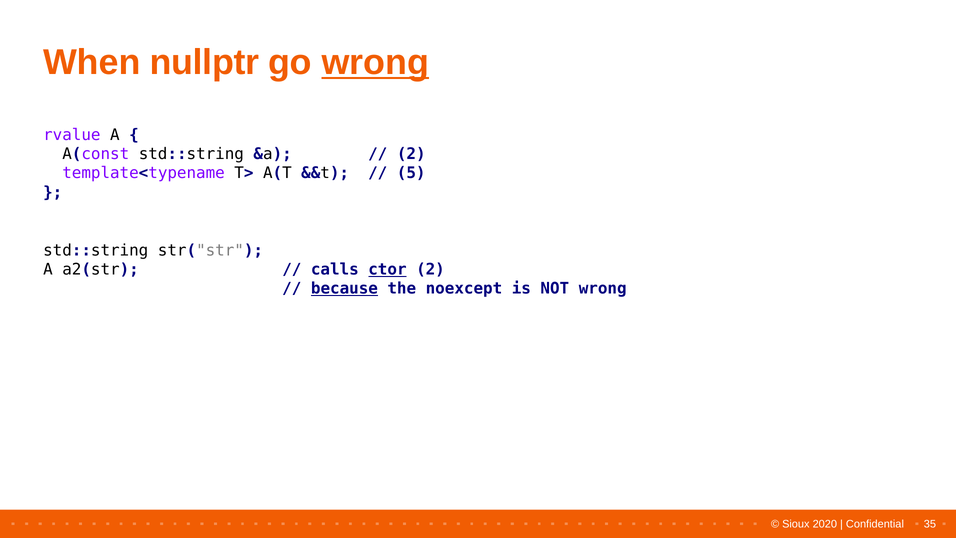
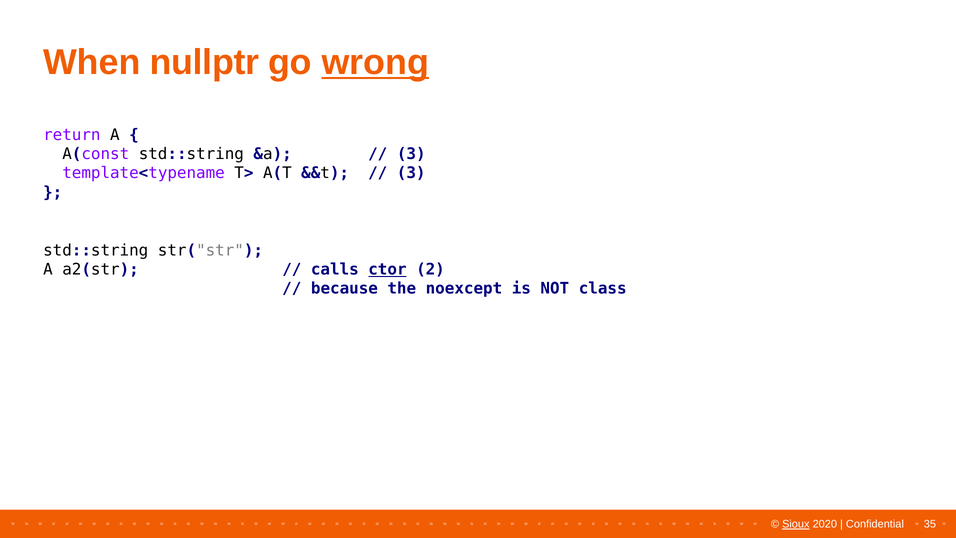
rvalue: rvalue -> return
2 at (411, 154): 2 -> 3
5 at (411, 173): 5 -> 3
because underline: present -> none
NOT wrong: wrong -> class
Sioux underline: none -> present
